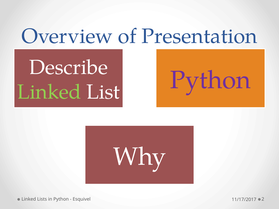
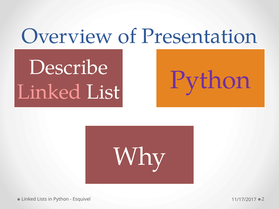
Linked at (49, 92) colour: light green -> pink
